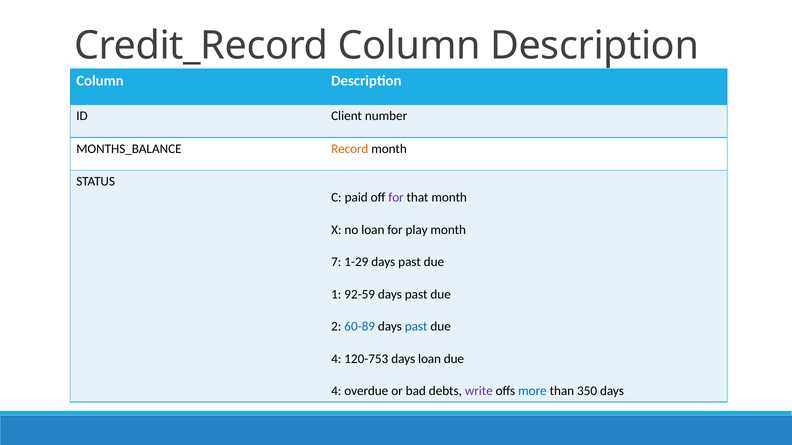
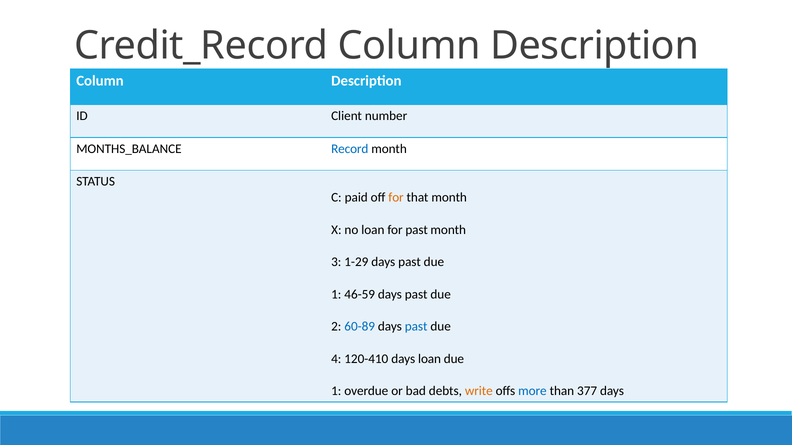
Record colour: orange -> blue
for at (396, 198) colour: purple -> orange
for play: play -> past
7: 7 -> 3
92-59: 92-59 -> 46-59
120-753: 120-753 -> 120-410
4 at (336, 391): 4 -> 1
write colour: purple -> orange
350: 350 -> 377
